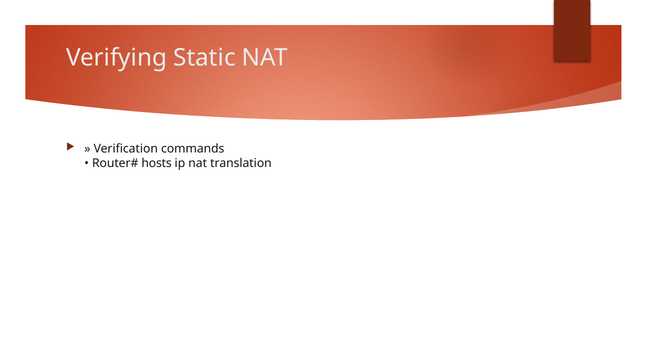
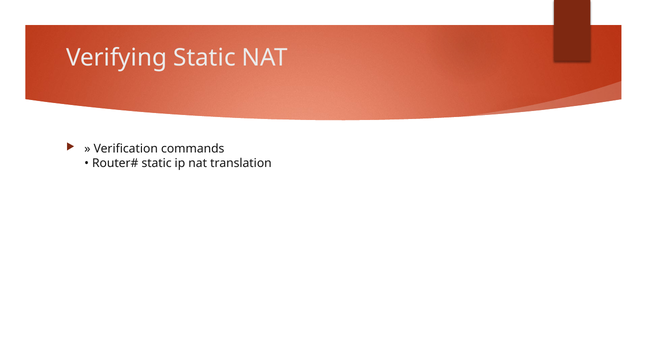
hosts at (157, 163): hosts -> static
